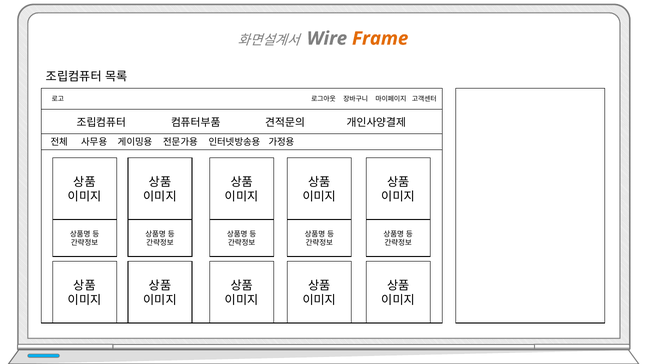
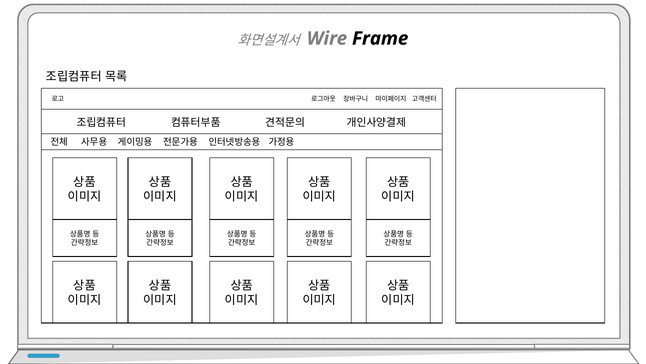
Frame colour: orange -> black
